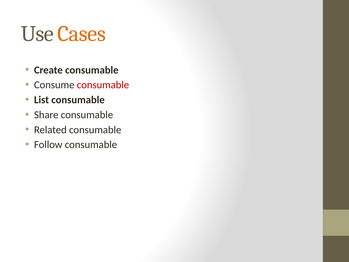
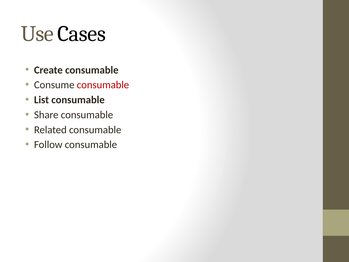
Cases colour: orange -> black
